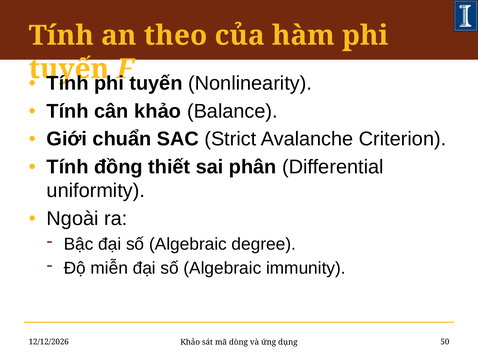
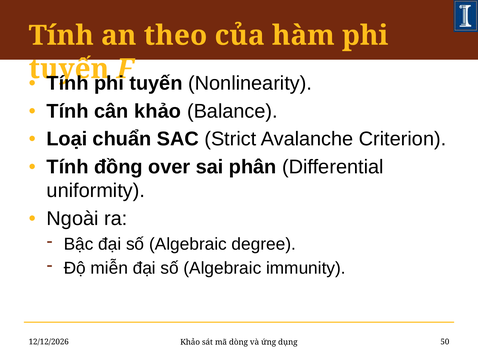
Giới: Giới -> Loại
thiết: thiết -> over
